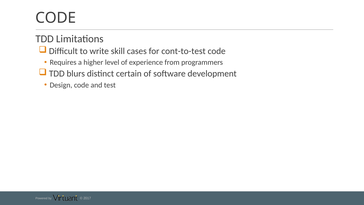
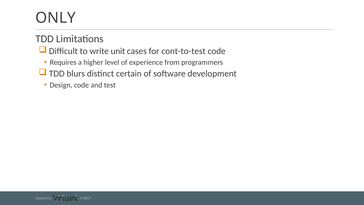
CODE at (56, 18): CODE -> ONLY
skill: skill -> unit
